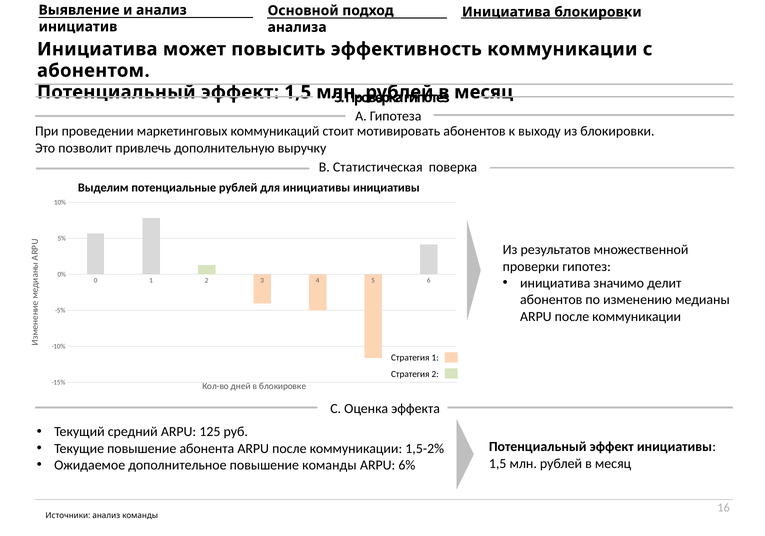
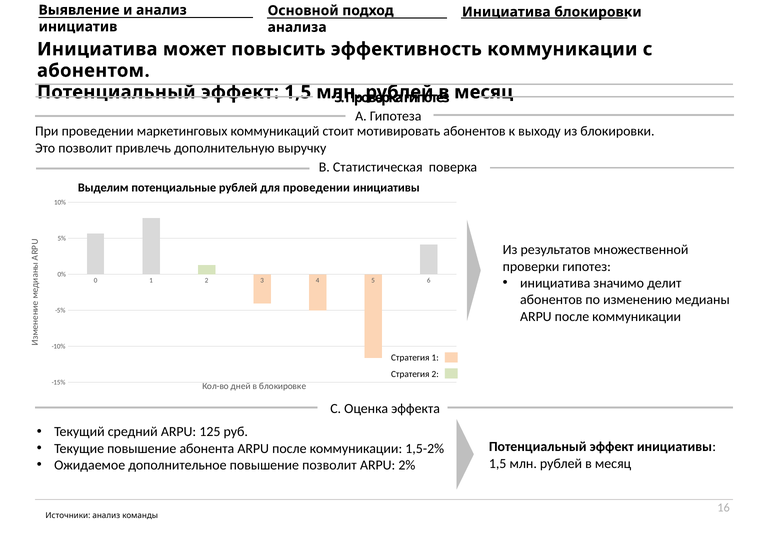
для инициативы: инициативы -> проведении
повышение команды: команды -> позволит
6%: 6% -> 2%
